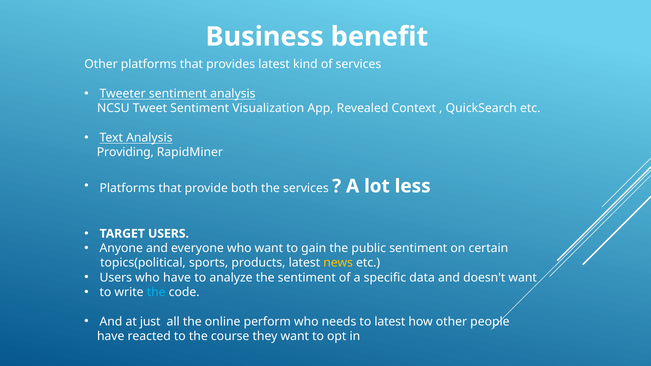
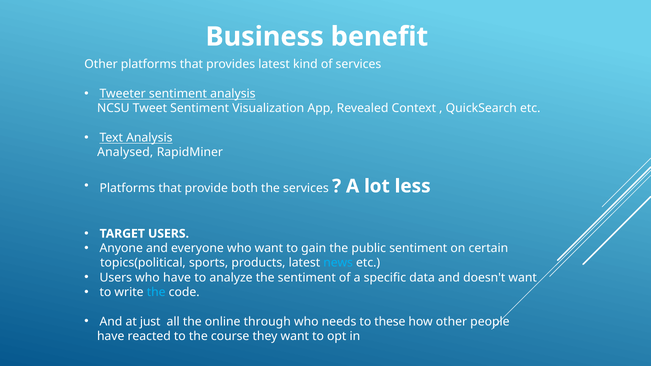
Providing: Providing -> Analysed
news colour: yellow -> light blue
perform: perform -> through
to latest: latest -> these
